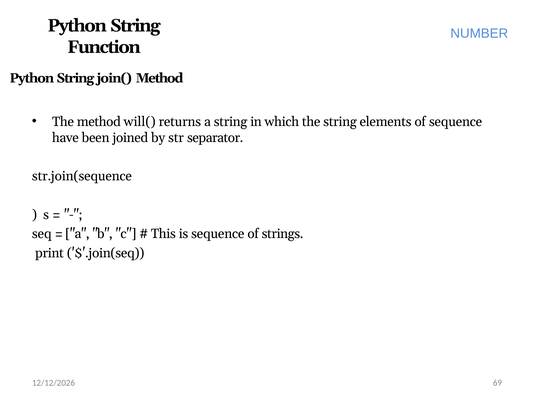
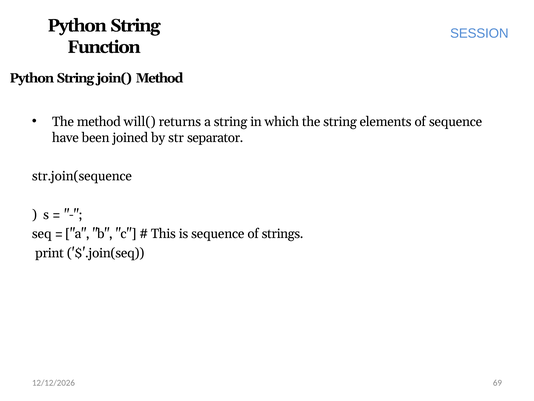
NUMBER: NUMBER -> SESSION
